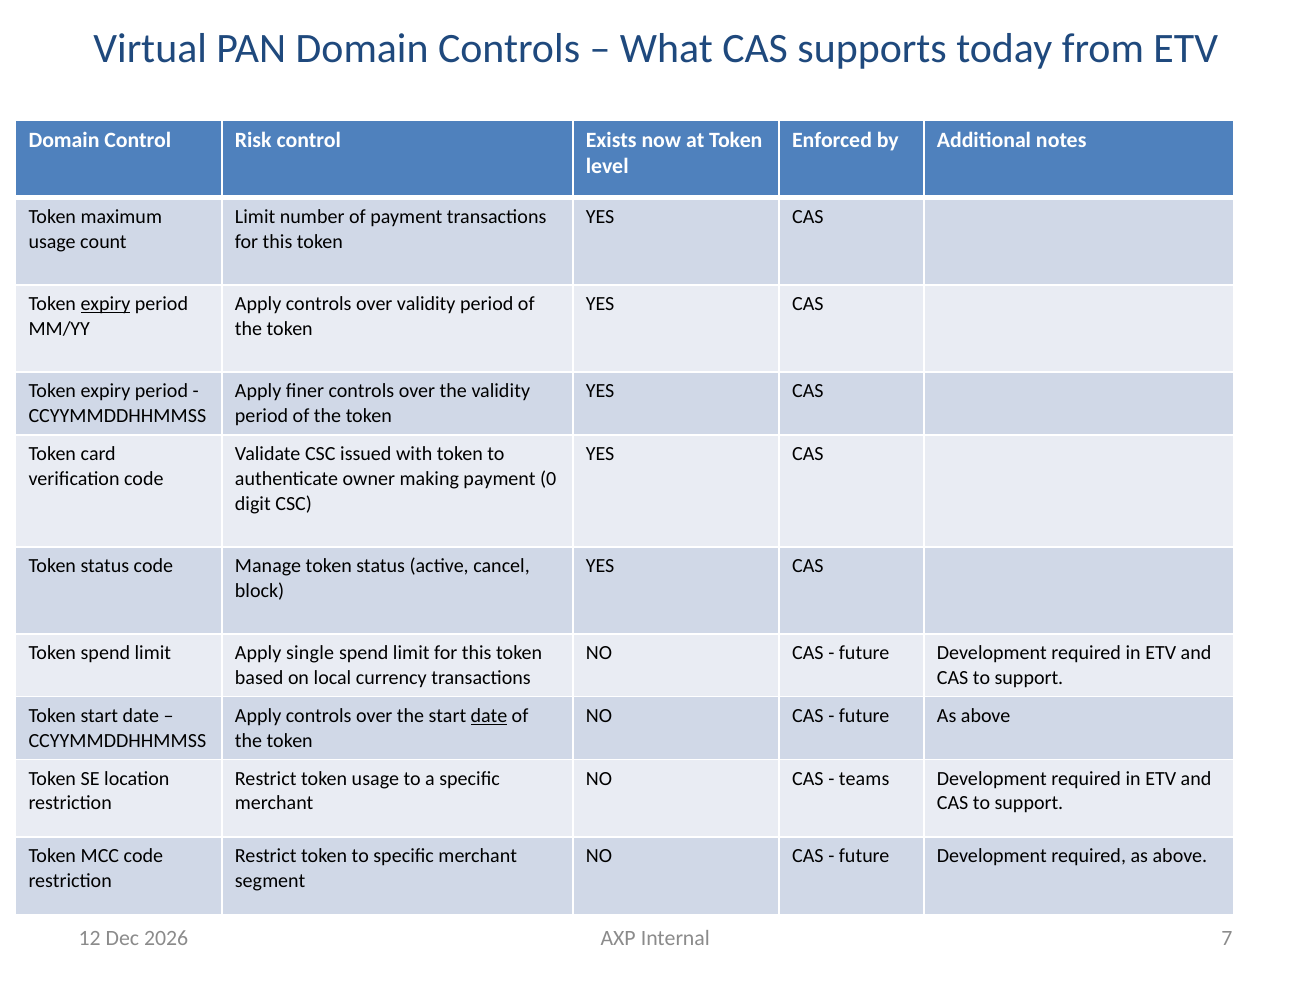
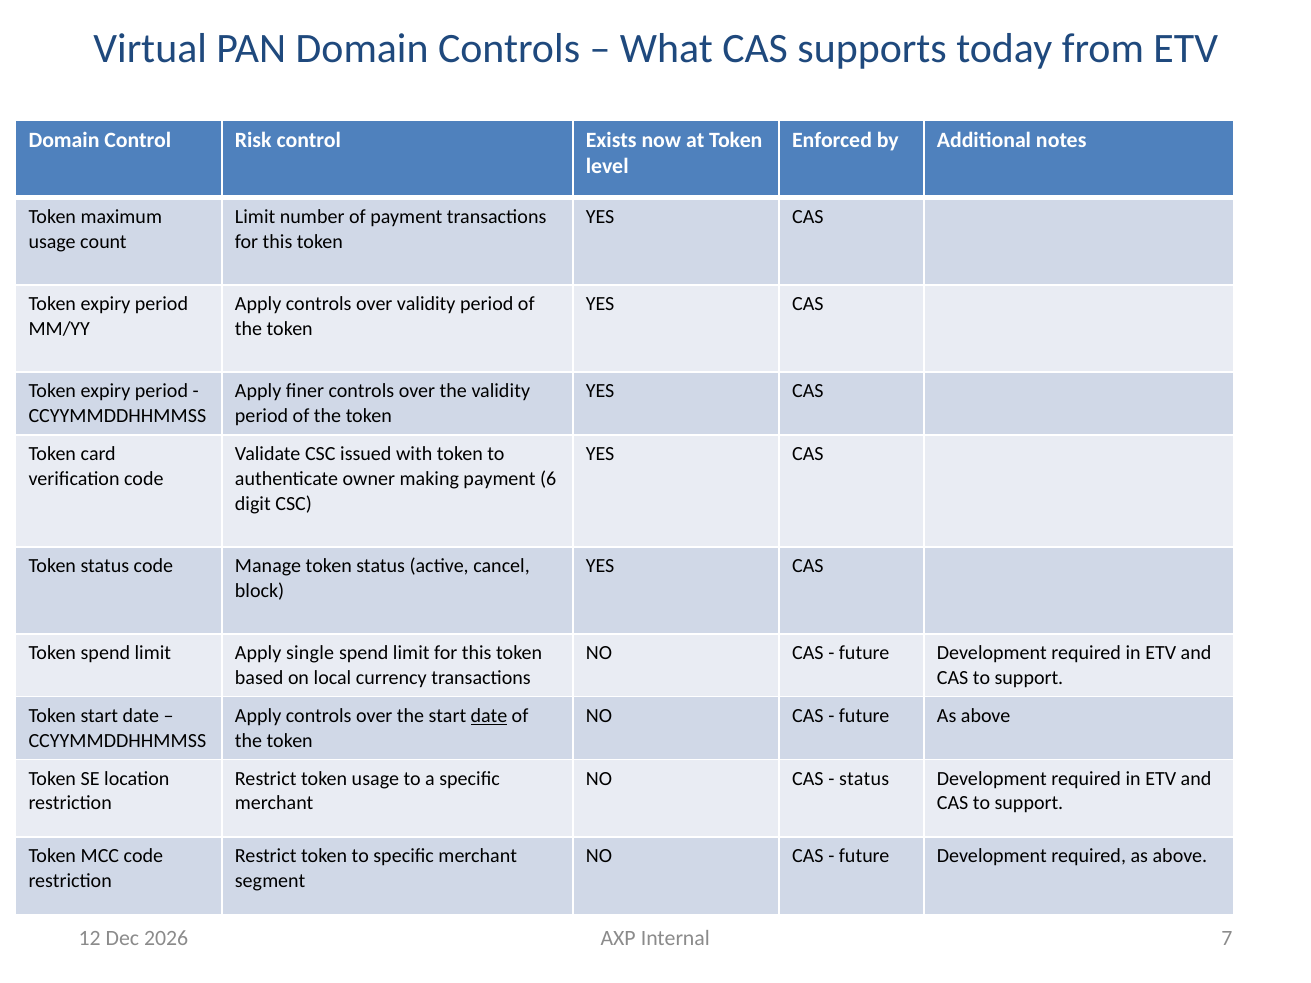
expiry at (105, 304) underline: present -> none
0: 0 -> 6
teams at (864, 779): teams -> status
